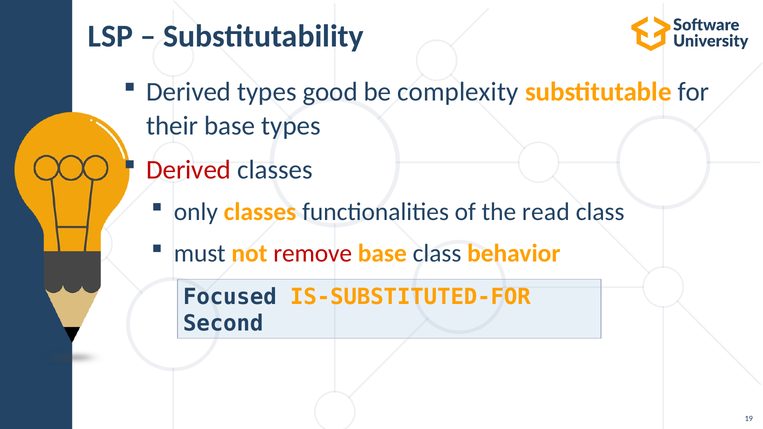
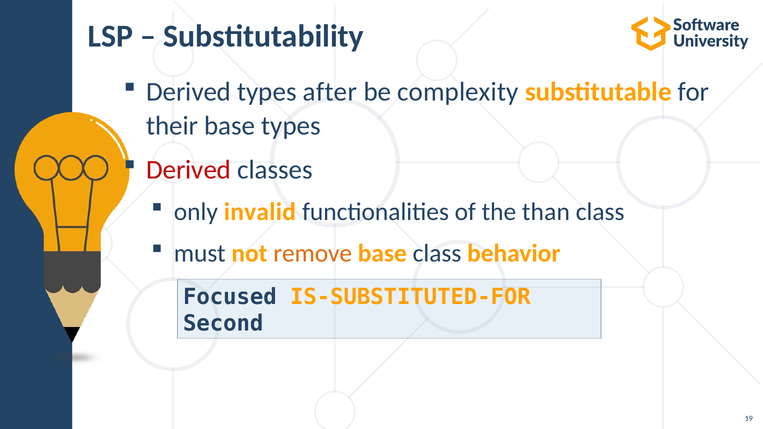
good: good -> after
only classes: classes -> invalid
read: read -> than
remove colour: red -> orange
